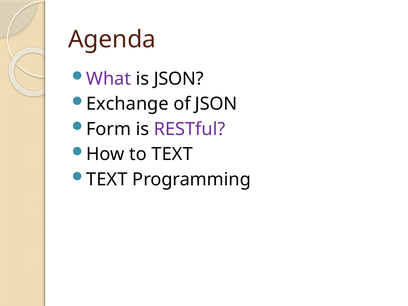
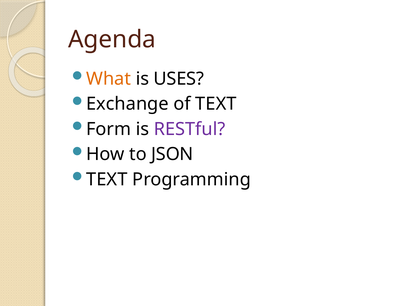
What colour: purple -> orange
is JSON: JSON -> USES
of JSON: JSON -> TEXT
to TEXT: TEXT -> JSON
